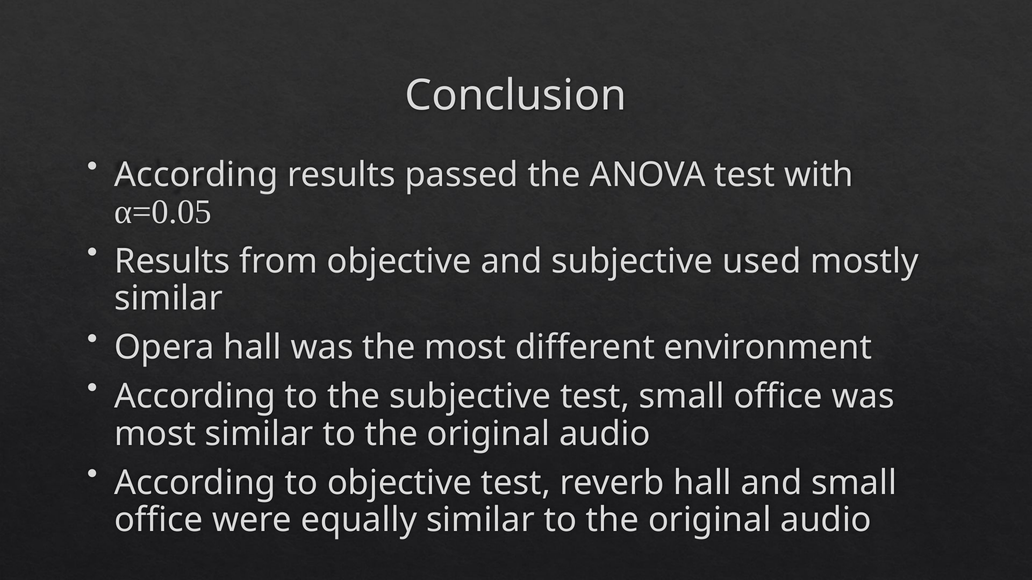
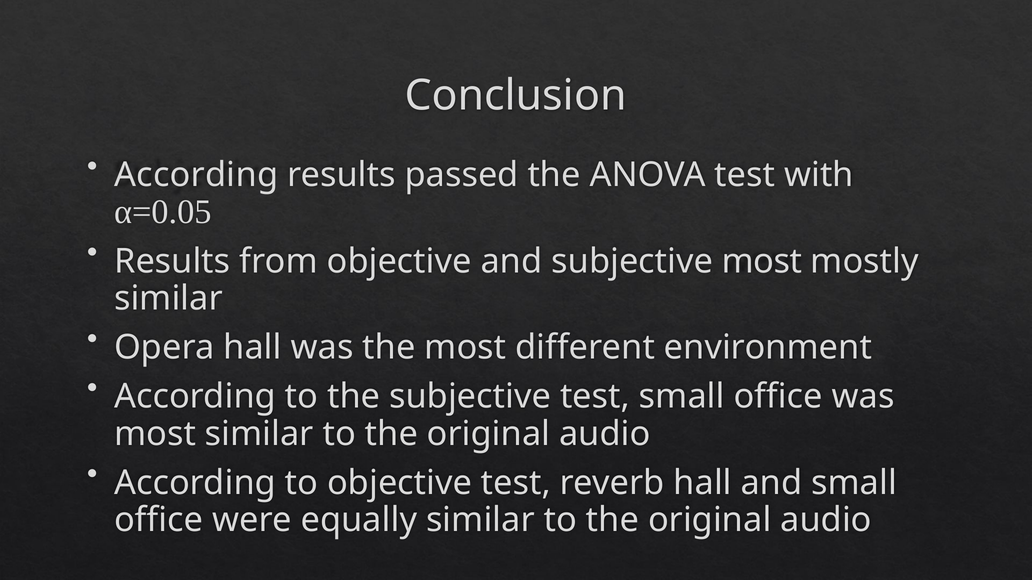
subjective used: used -> most
